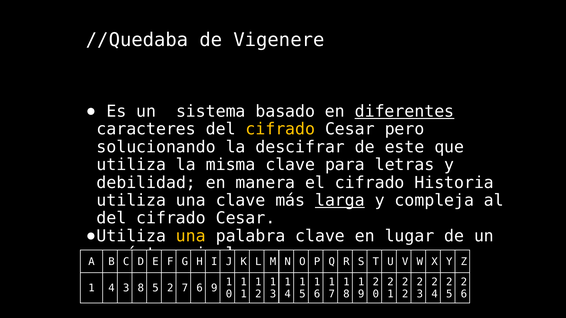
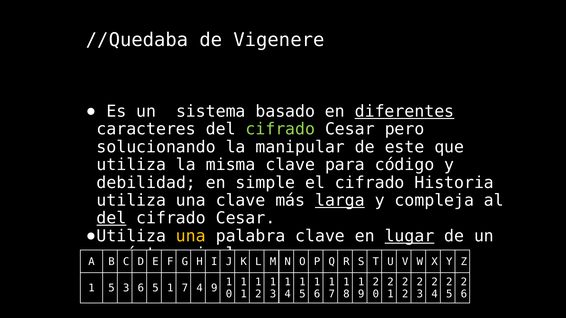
cifrado at (280, 129) colour: yellow -> light green
descifrar: descifrar -> manipular
letras: letras -> código
en manera: manera -> simple
del at (111, 218) underline: none -> present
lugar underline: none -> present
4 at (111, 288): 4 -> 5
3 8: 8 -> 6
2 at (170, 288): 2 -> 1
7 6: 6 -> 4
